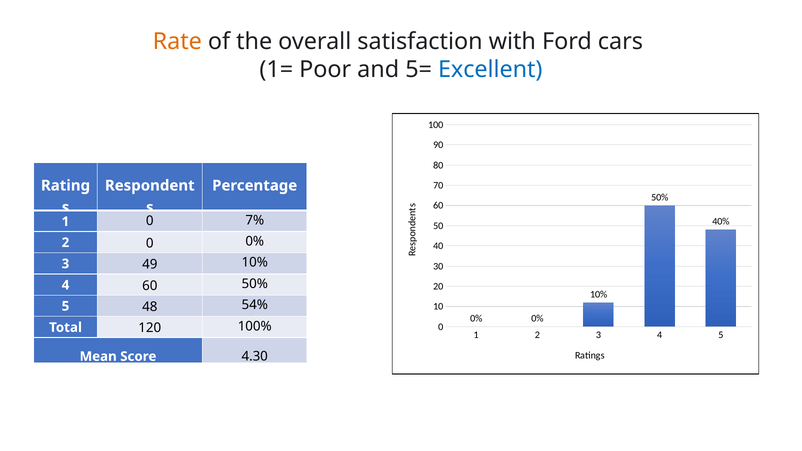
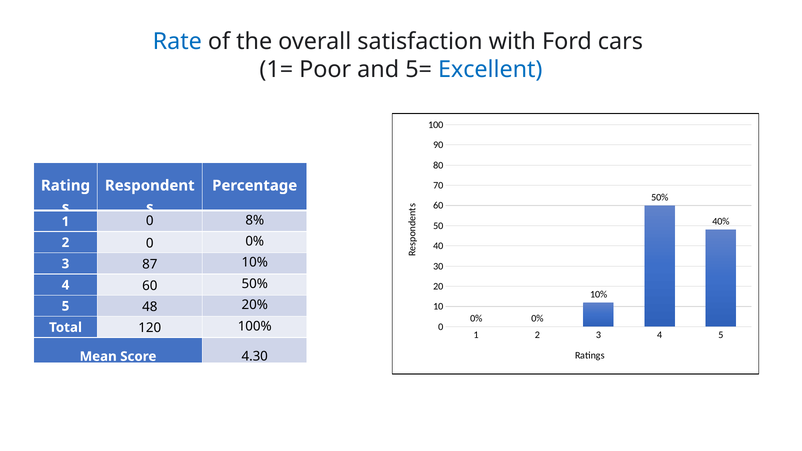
Rate colour: orange -> blue
7%: 7% -> 8%
49: 49 -> 87
54%: 54% -> 20%
